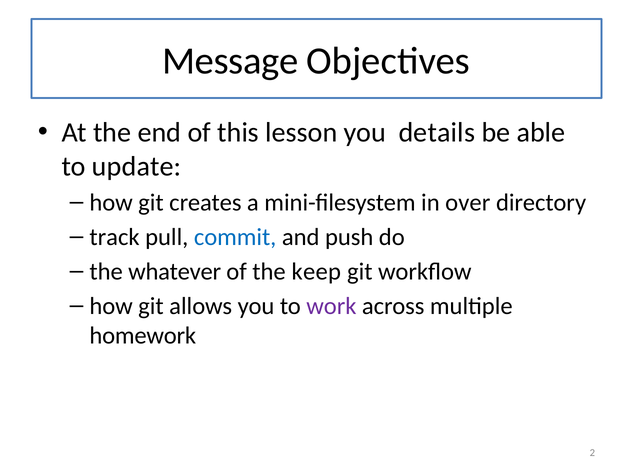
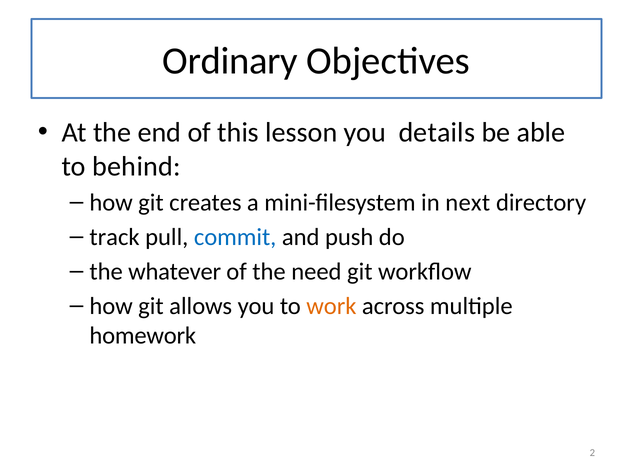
Message: Message -> Ordinary
update: update -> behind
over: over -> next
keep: keep -> need
work colour: purple -> orange
